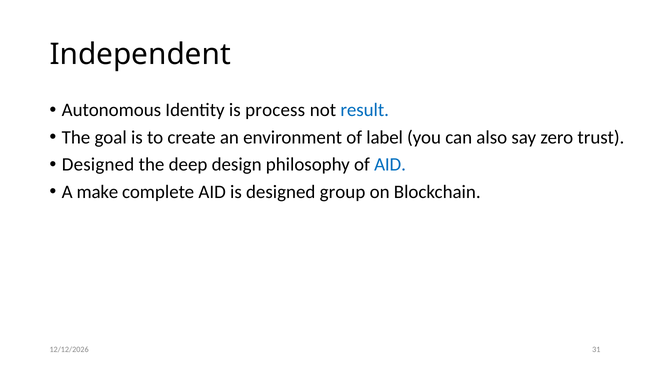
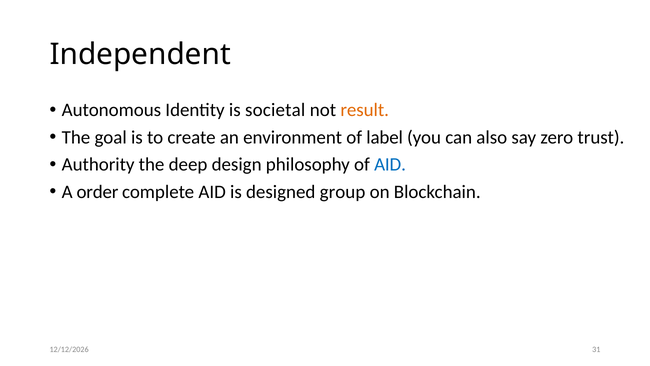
process: process -> societal
result colour: blue -> orange
Designed at (98, 164): Designed -> Authority
make: make -> order
